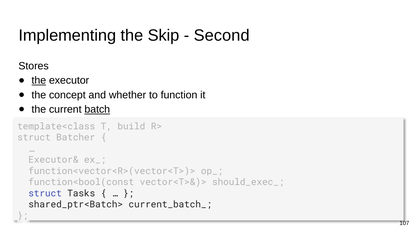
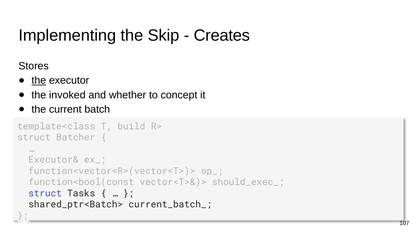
Second: Second -> Creates
concept: concept -> invoked
function: function -> concept
batch underline: present -> none
